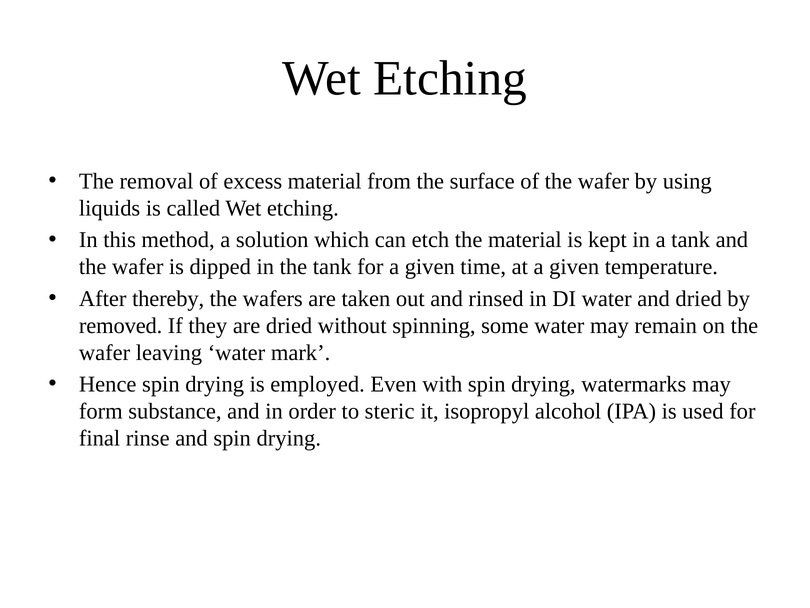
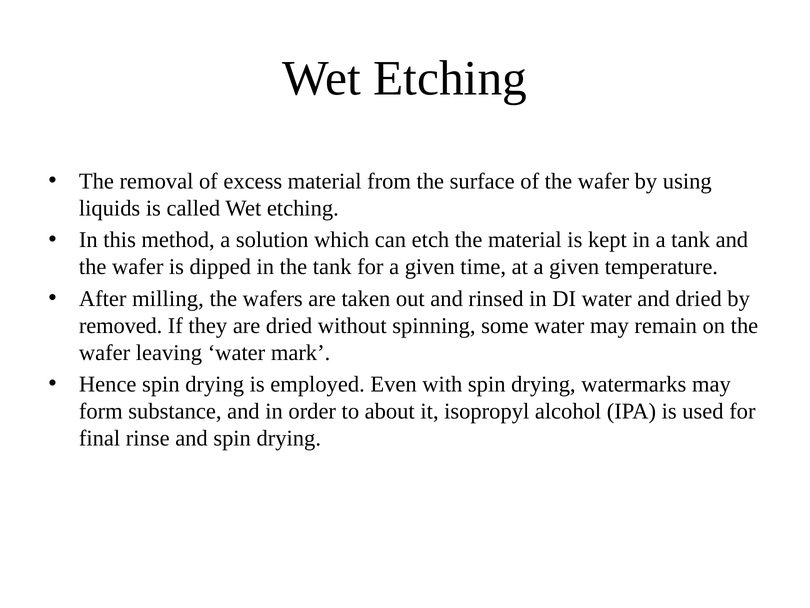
thereby: thereby -> milling
steric: steric -> about
